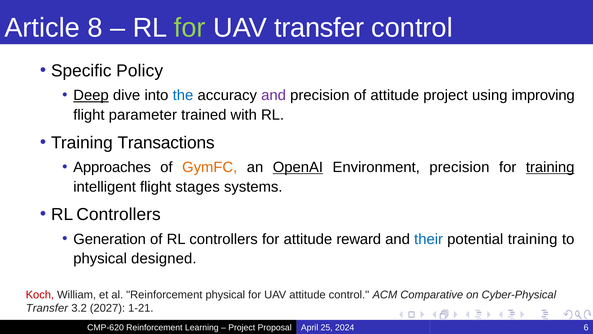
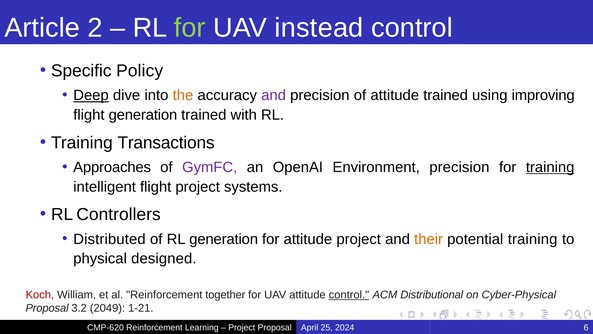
8: 8 -> 2
UAV transfer: transfer -> instead
the colour: blue -> orange
attitude project: project -> trained
flight parameter: parameter -> generation
GymFC colour: orange -> purple
OpenAI underline: present -> none
flight stages: stages -> project
Generation: Generation -> Distributed
of RL controllers: controllers -> generation
attitude reward: reward -> project
their colour: blue -> orange
Reinforcement physical: physical -> together
control at (349, 294) underline: none -> present
Comparative: Comparative -> Distributional
Transfer at (47, 308): Transfer -> Proposal
2027: 2027 -> 2049
